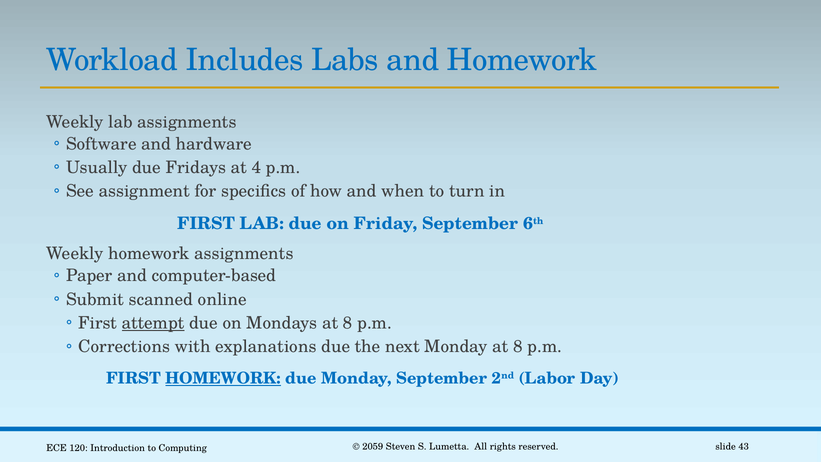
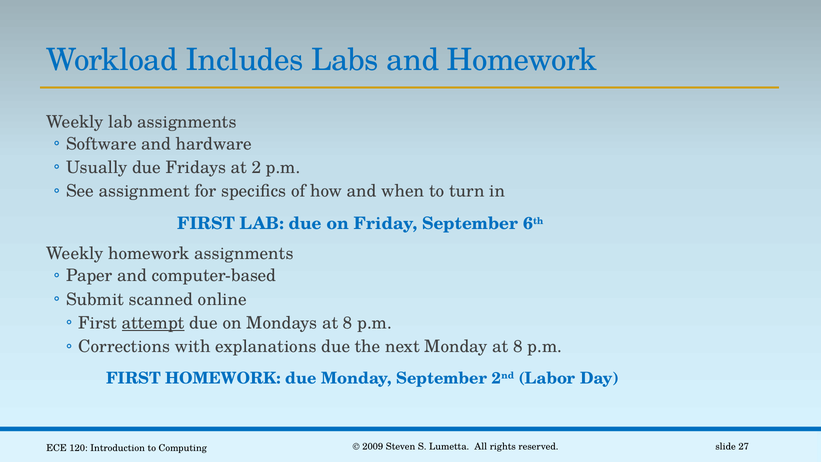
4: 4 -> 2
HOMEWORK at (223, 378) underline: present -> none
2059: 2059 -> 2009
43: 43 -> 27
